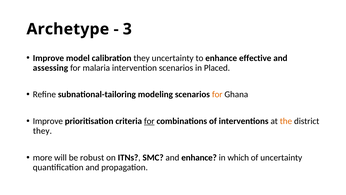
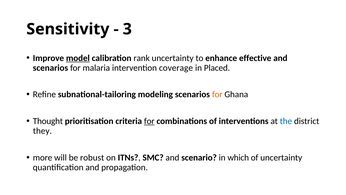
Archetype: Archetype -> Sensitivity
model underline: none -> present
calibration they: they -> rank
assessing at (50, 68): assessing -> scenarios
intervention scenarios: scenarios -> coverage
Improve at (48, 121): Improve -> Thought
the colour: orange -> blue
and enhance: enhance -> scenario
